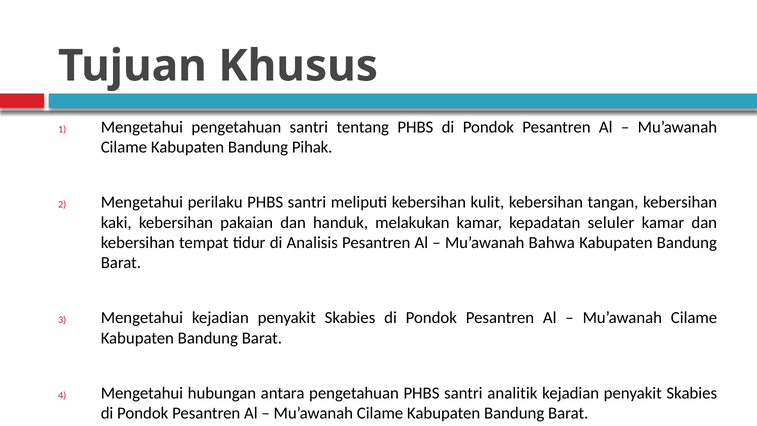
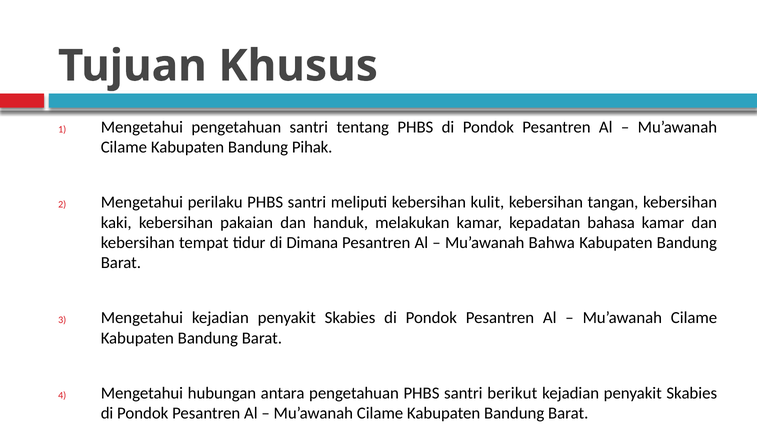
seluler: seluler -> bahasa
Analisis: Analisis -> Dimana
analitik: analitik -> berikut
